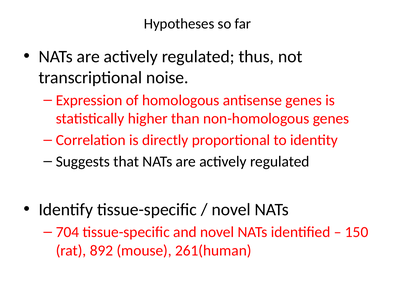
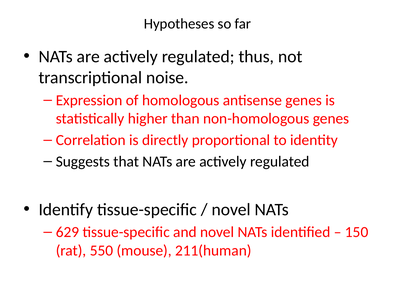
704: 704 -> 629
892: 892 -> 550
261(human: 261(human -> 211(human
